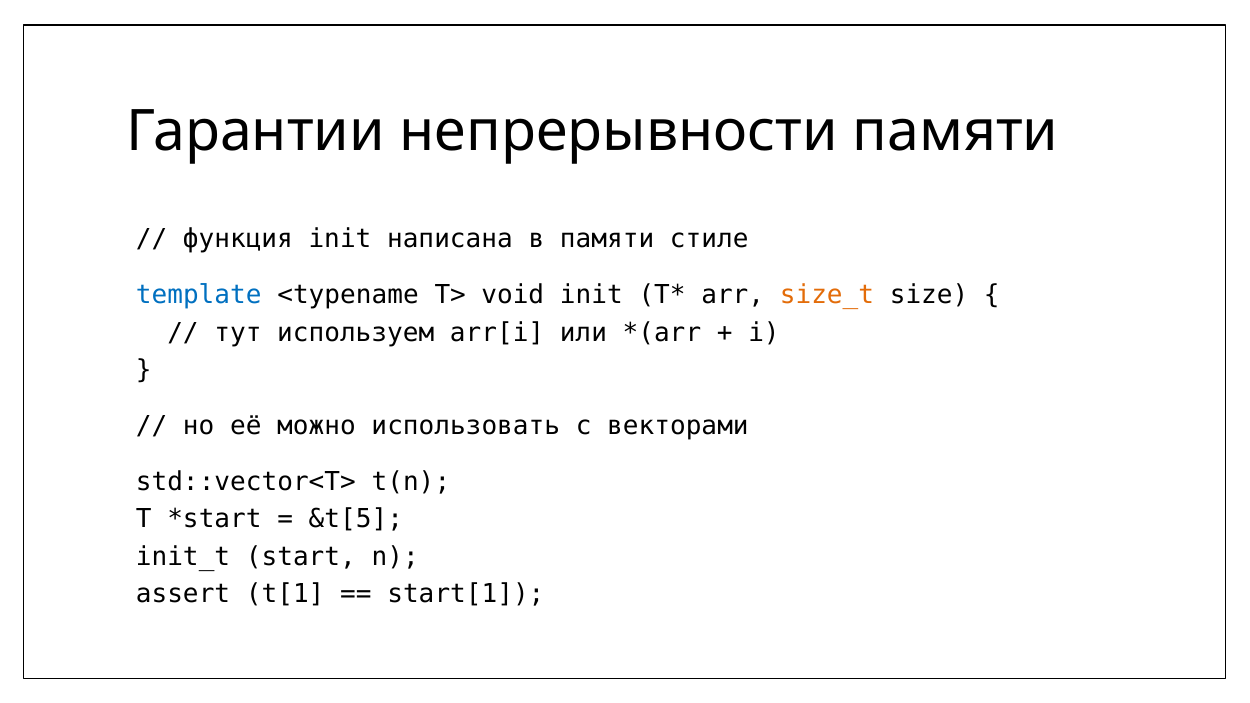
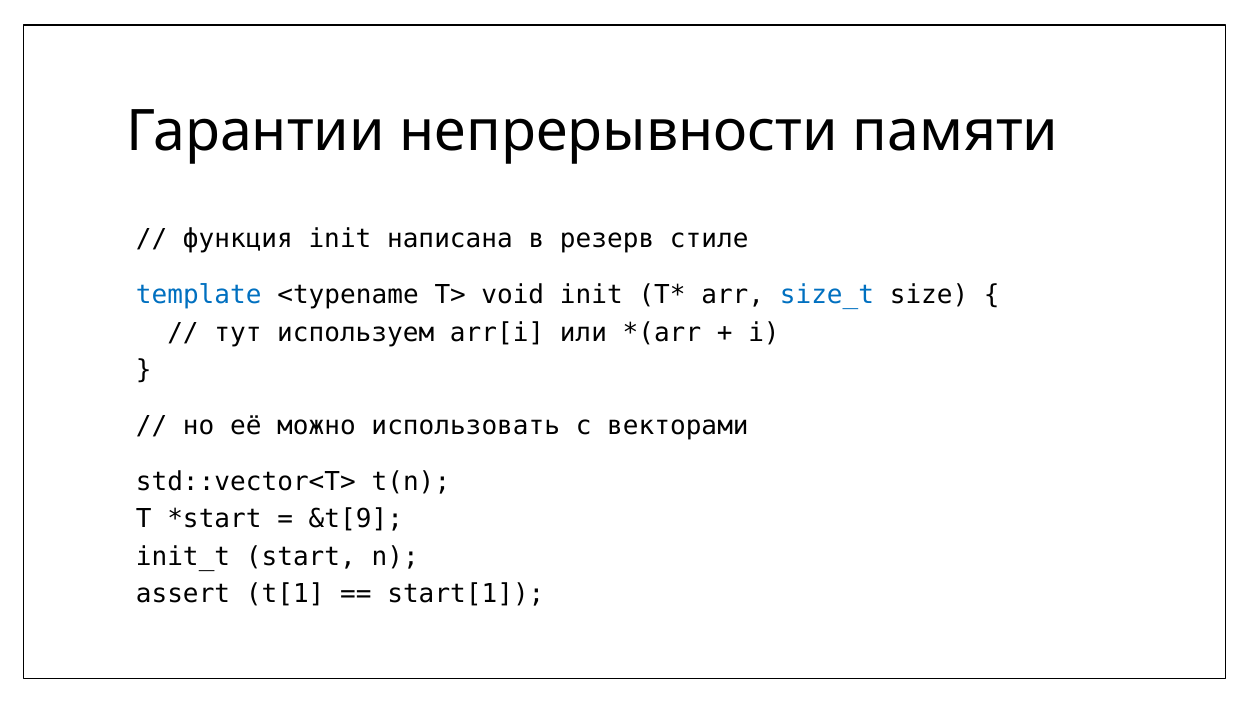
в памяти: памяти -> резерв
size_t colour: orange -> blue
&t[5: &t[5 -> &t[9
